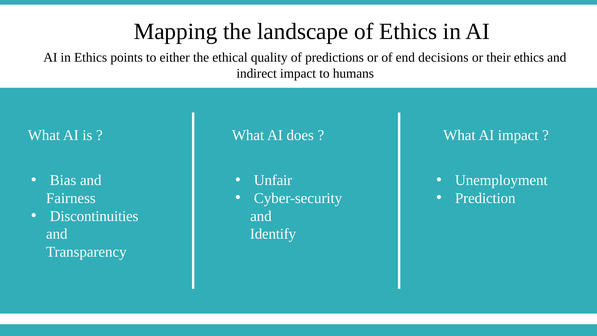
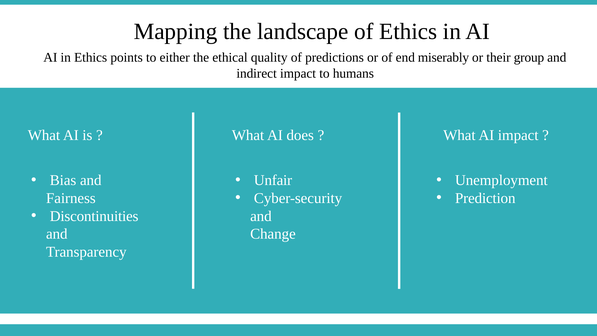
decisions: decisions -> miserably
their ethics: ethics -> group
Identify: Identify -> Change
